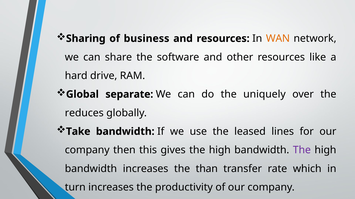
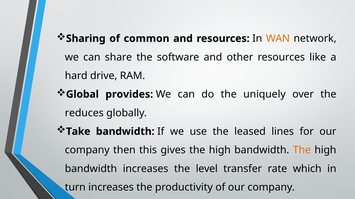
business: business -> common
separate: separate -> provides
The at (302, 151) colour: purple -> orange
than: than -> level
